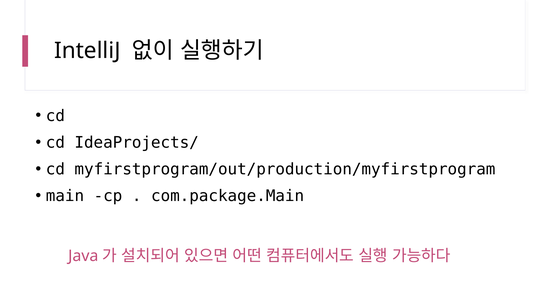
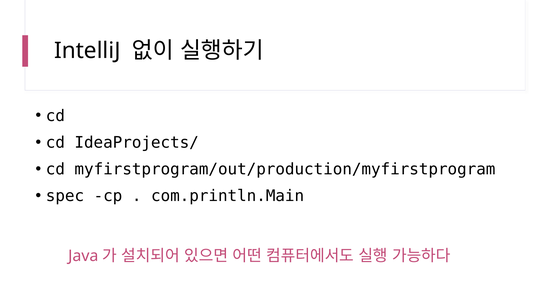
main: main -> spec
com.package.Main: com.package.Main -> com.println.Main
